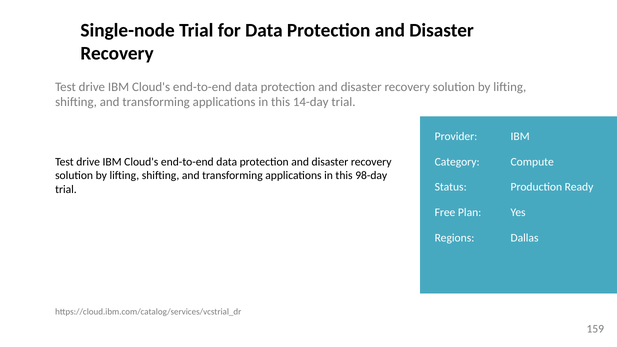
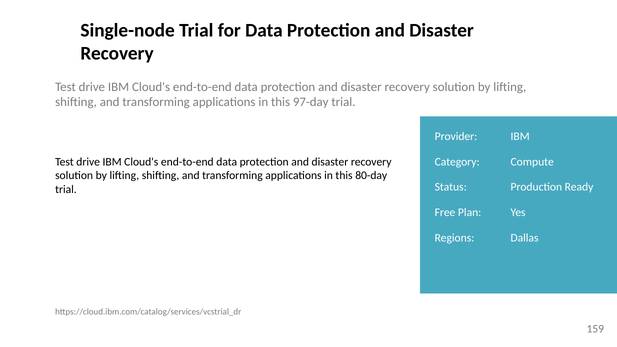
14-day: 14-day -> 97-day
98-day: 98-day -> 80-day
